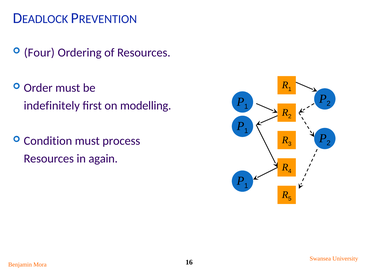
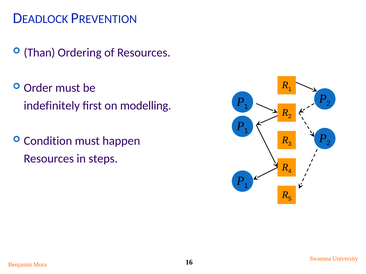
Four: Four -> Than
process: process -> happen
again: again -> steps
